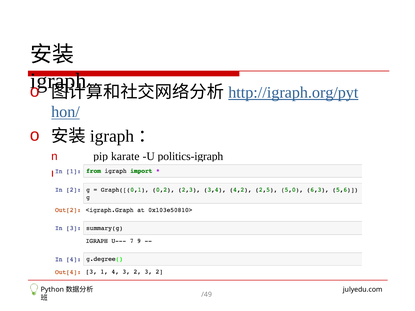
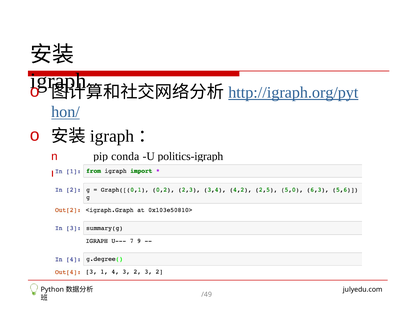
pip karate: karate -> conda
